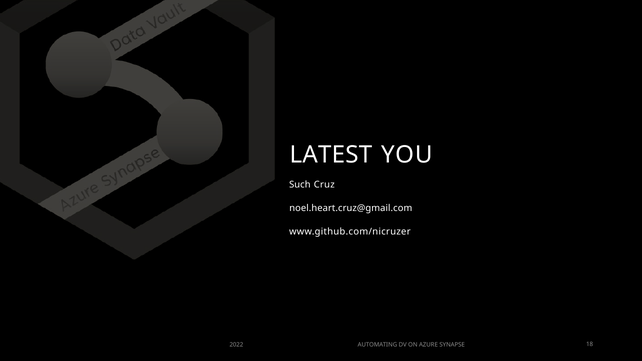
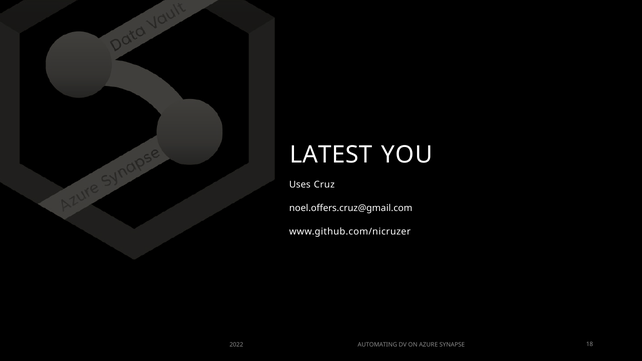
Such: Such -> Uses
noel.heart.cruz@gmail.com: noel.heart.cruz@gmail.com -> noel.offers.cruz@gmail.com
